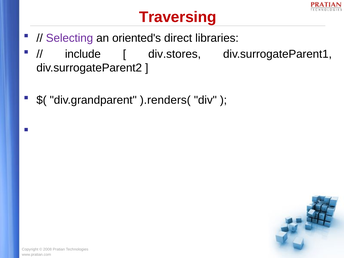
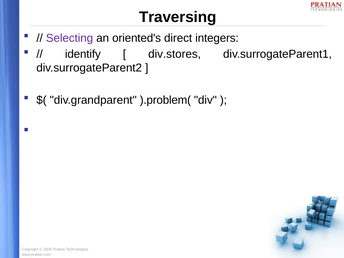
Traversing colour: red -> black
libraries: libraries -> integers
include: include -> identify
).renders(: ).renders( -> ).problem(
